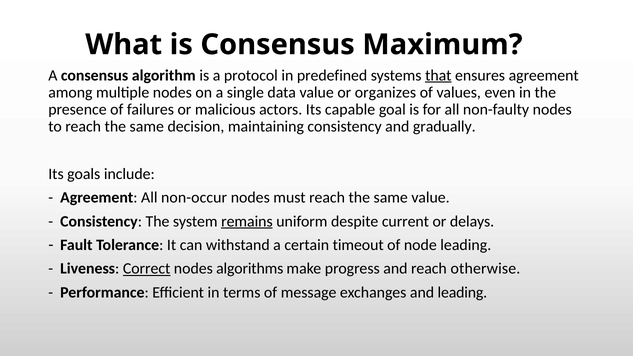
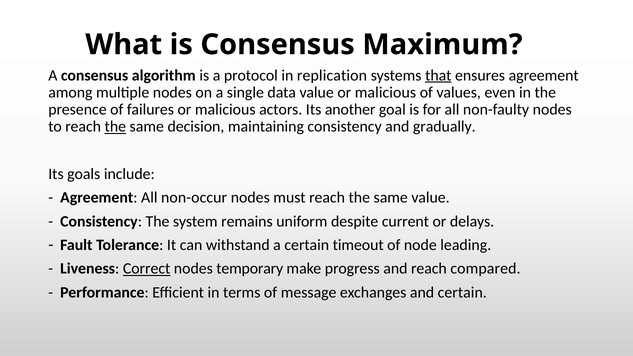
predefined: predefined -> replication
value or organizes: organizes -> malicious
capable: capable -> another
the at (115, 127) underline: none -> present
remains underline: present -> none
algorithms: algorithms -> temporary
otherwise: otherwise -> compared
and leading: leading -> certain
